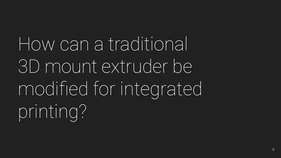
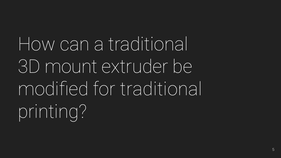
for integrated: integrated -> traditional
